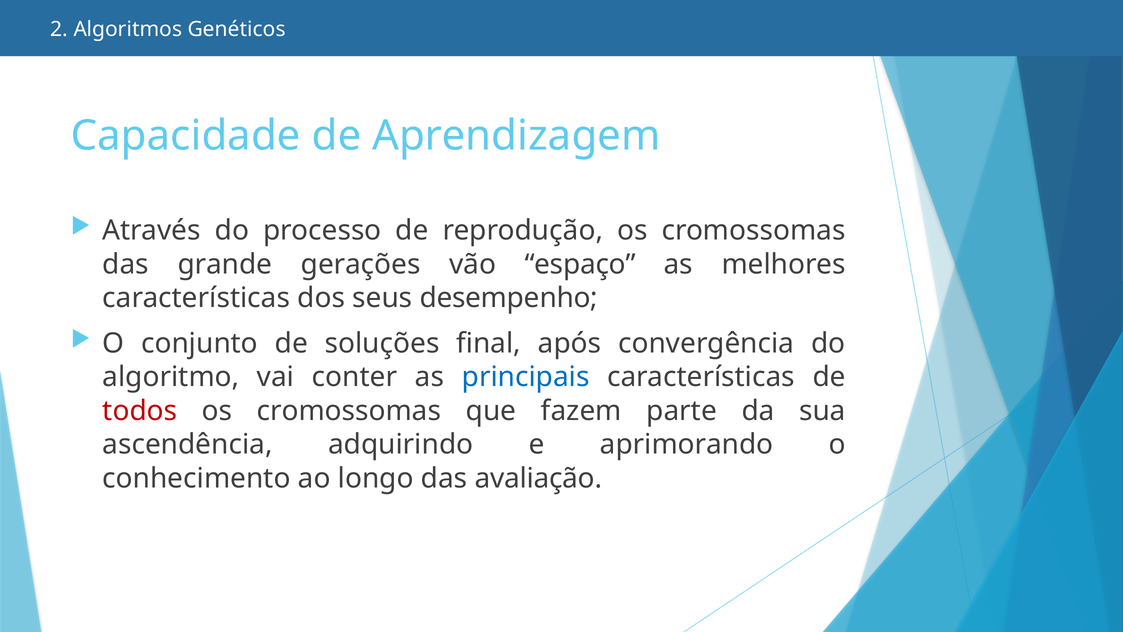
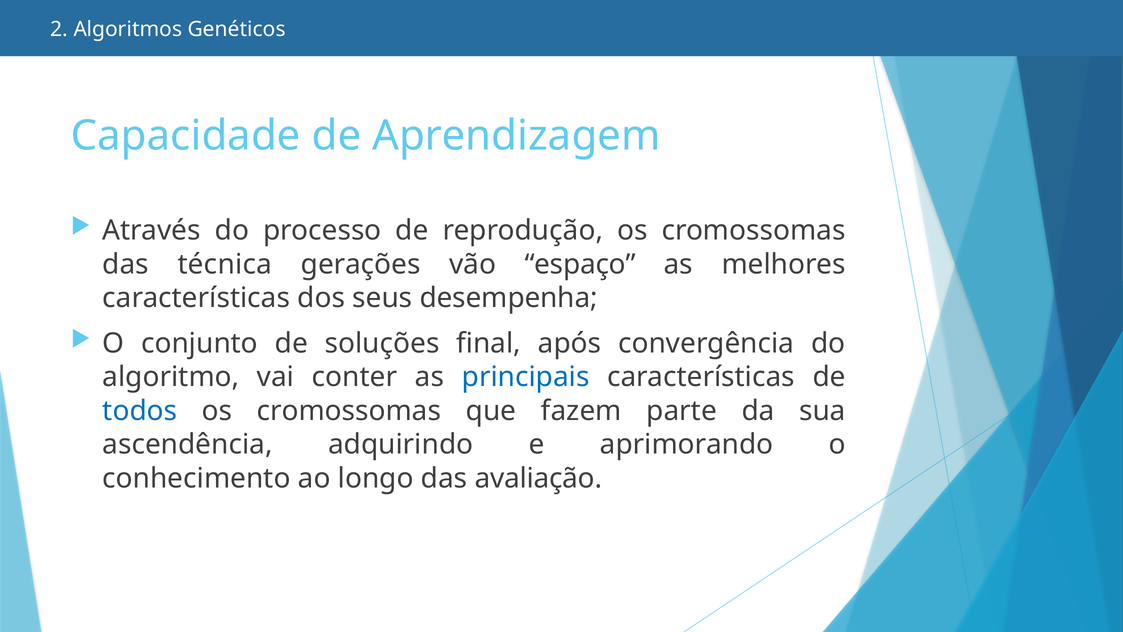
grande: grande -> técnica
desempenho: desempenho -> desempenha
todos colour: red -> blue
